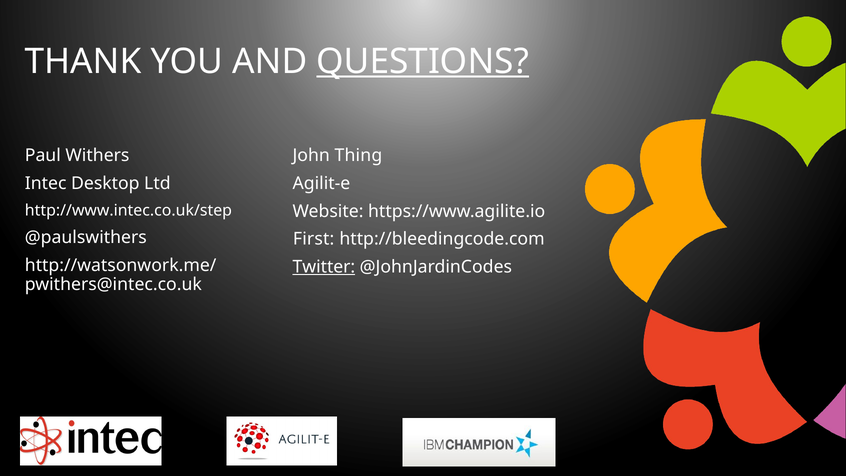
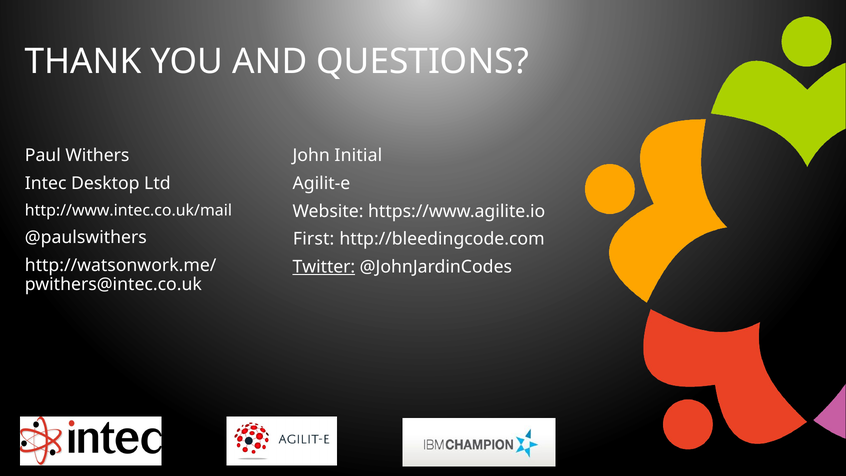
QUESTIONS underline: present -> none
Thing: Thing -> Initial
http://www.intec.co.uk/step: http://www.intec.co.uk/step -> http://www.intec.co.uk/mail
